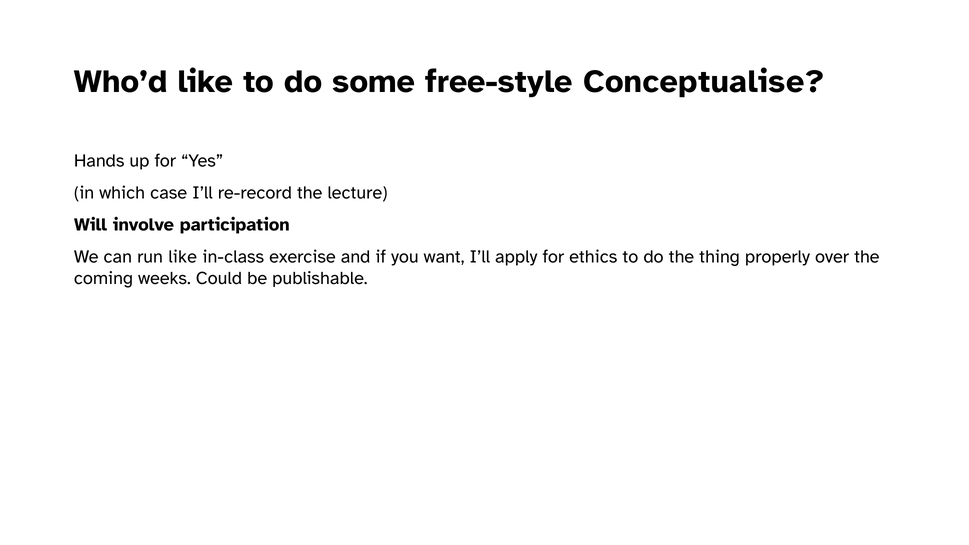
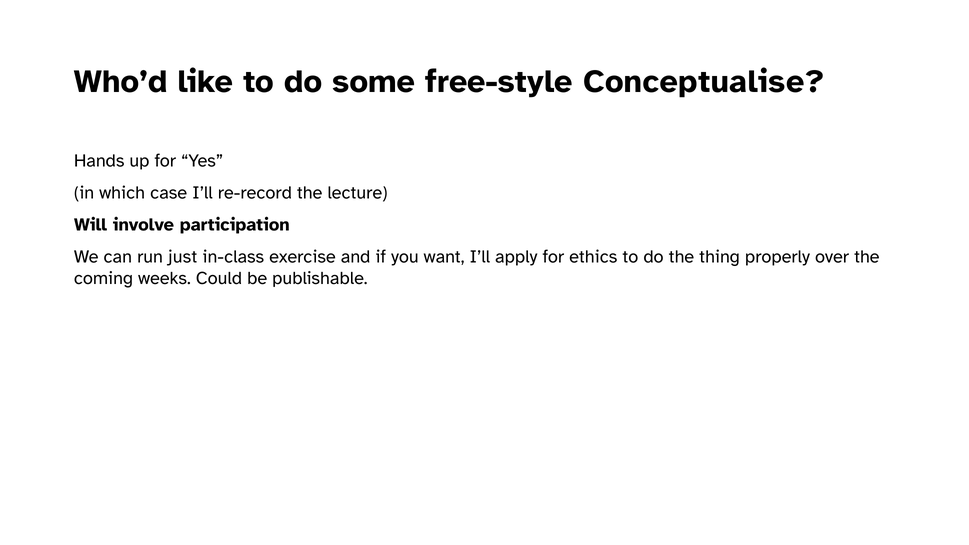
run like: like -> just
